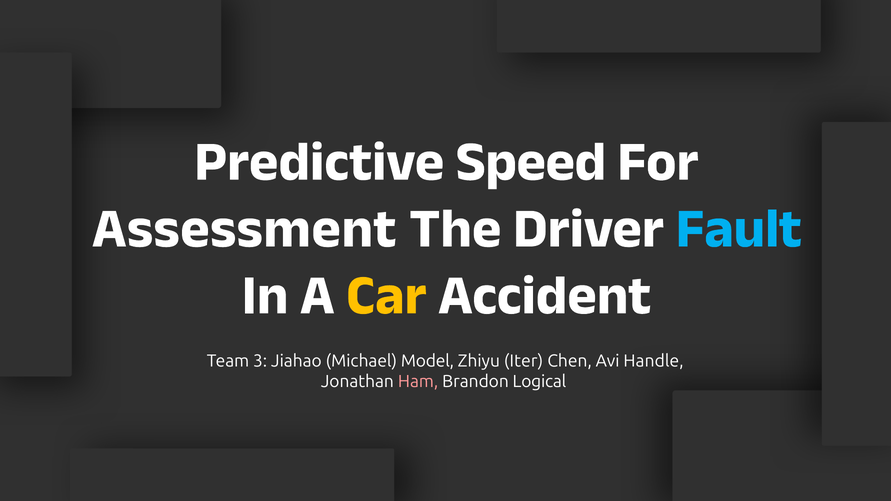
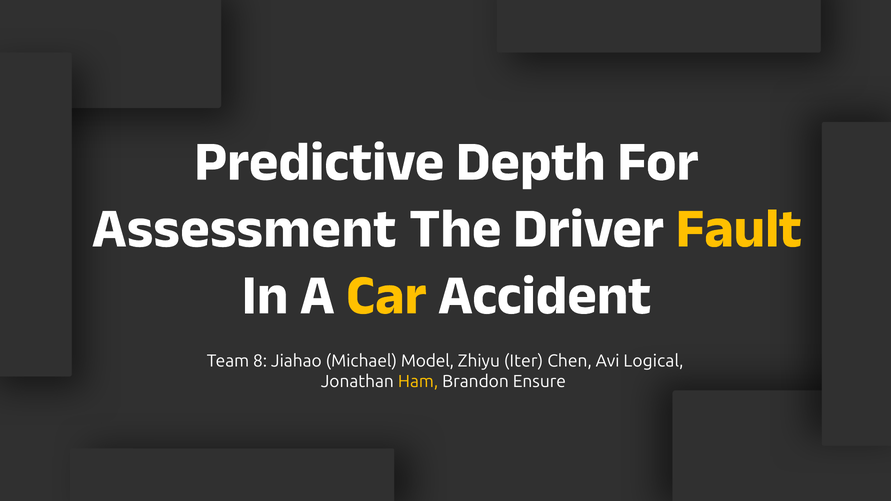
Speed: Speed -> Depth
Fault colour: light blue -> yellow
3: 3 -> 8
Handle: Handle -> Logical
Ham colour: pink -> yellow
Logical: Logical -> Ensure
